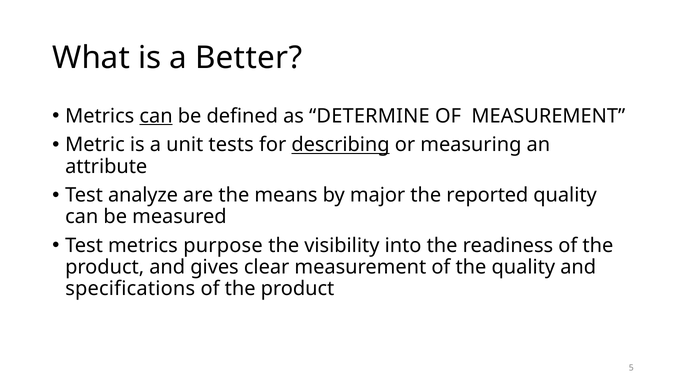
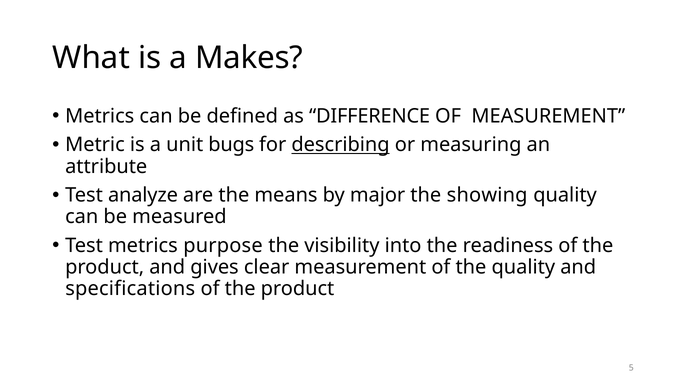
Better: Better -> Makes
can at (156, 116) underline: present -> none
DETERMINE: DETERMINE -> DIFFERENCE
tests: tests -> bugs
reported: reported -> showing
